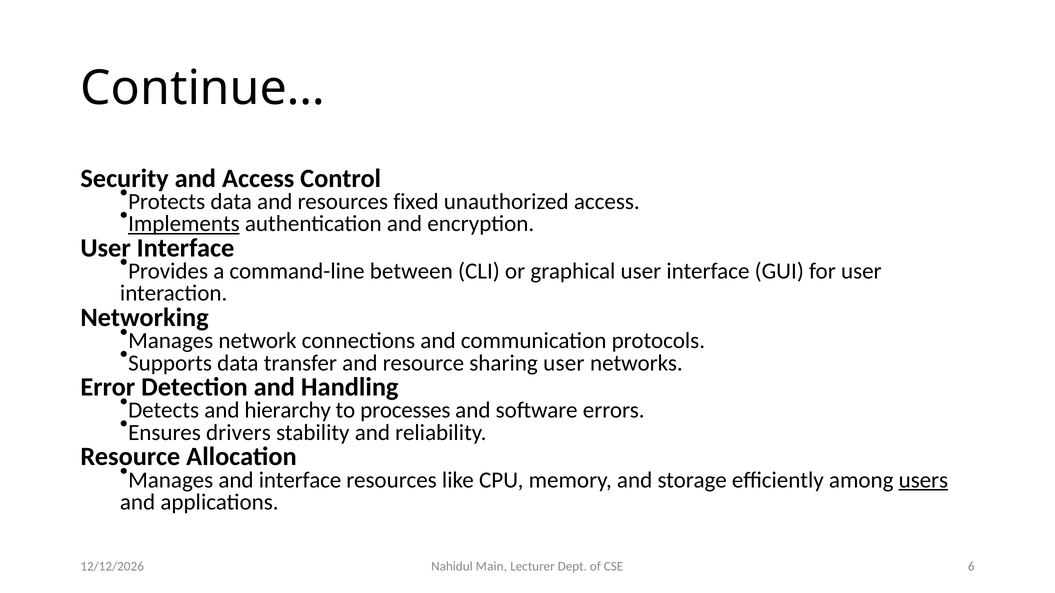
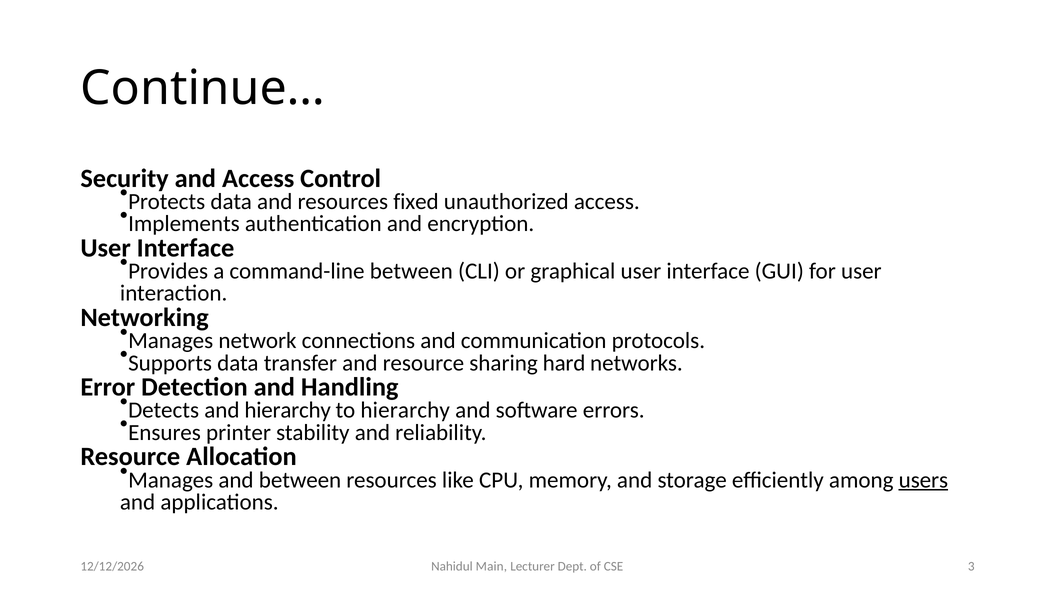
Implements underline: present -> none
sharing user: user -> hard
to processes: processes -> hierarchy
drivers: drivers -> printer
and interface: interface -> between
6: 6 -> 3
